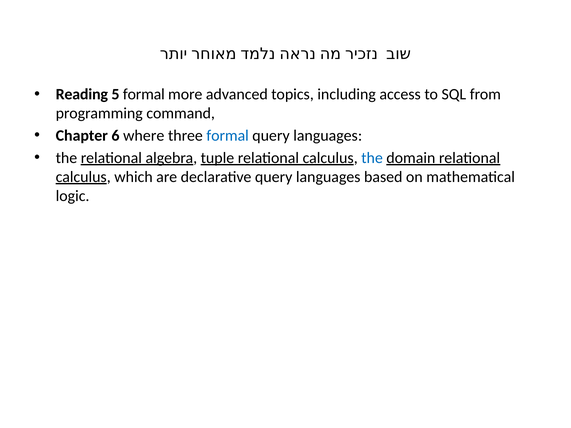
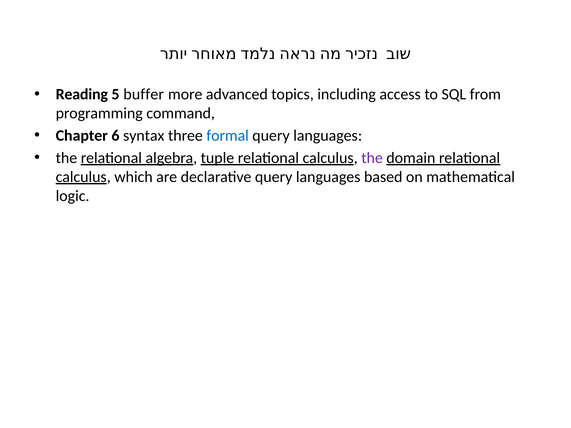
5 formal: formal -> buffer
where: where -> syntax
the at (372, 158) colour: blue -> purple
